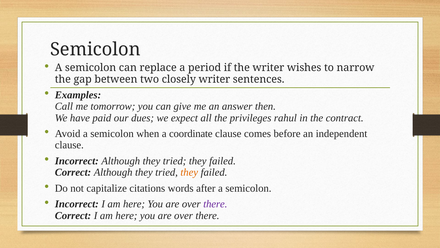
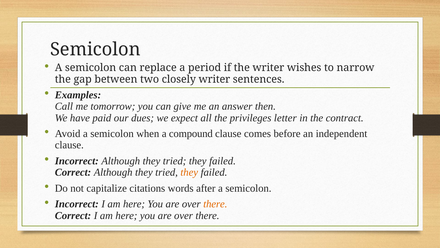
rahul: rahul -> letter
coordinate: coordinate -> compound
there at (215, 204) colour: purple -> orange
